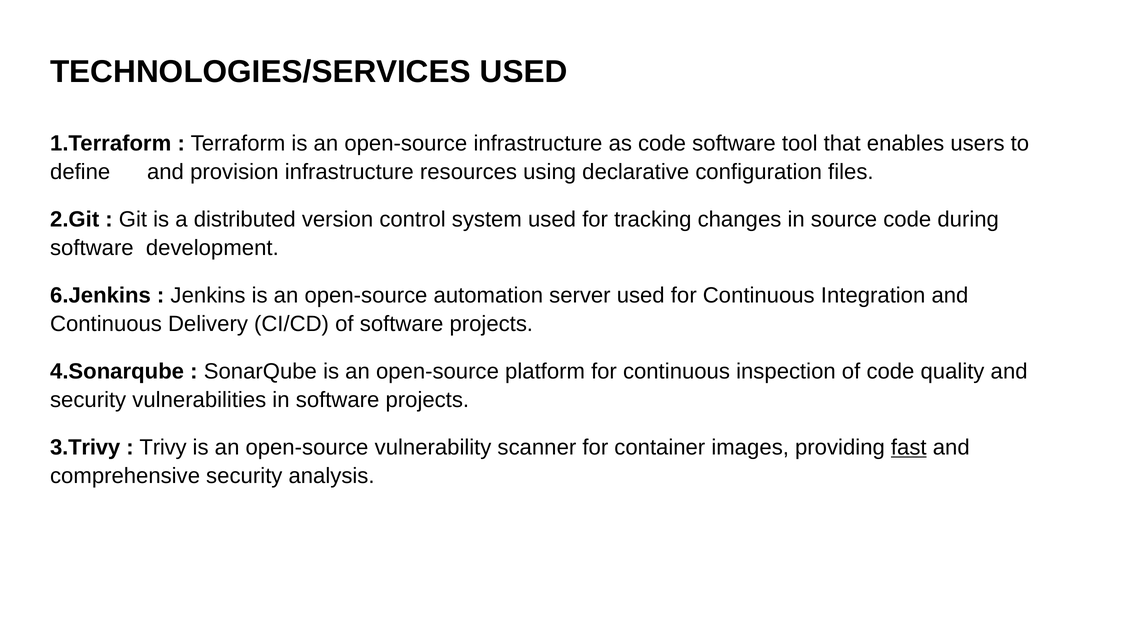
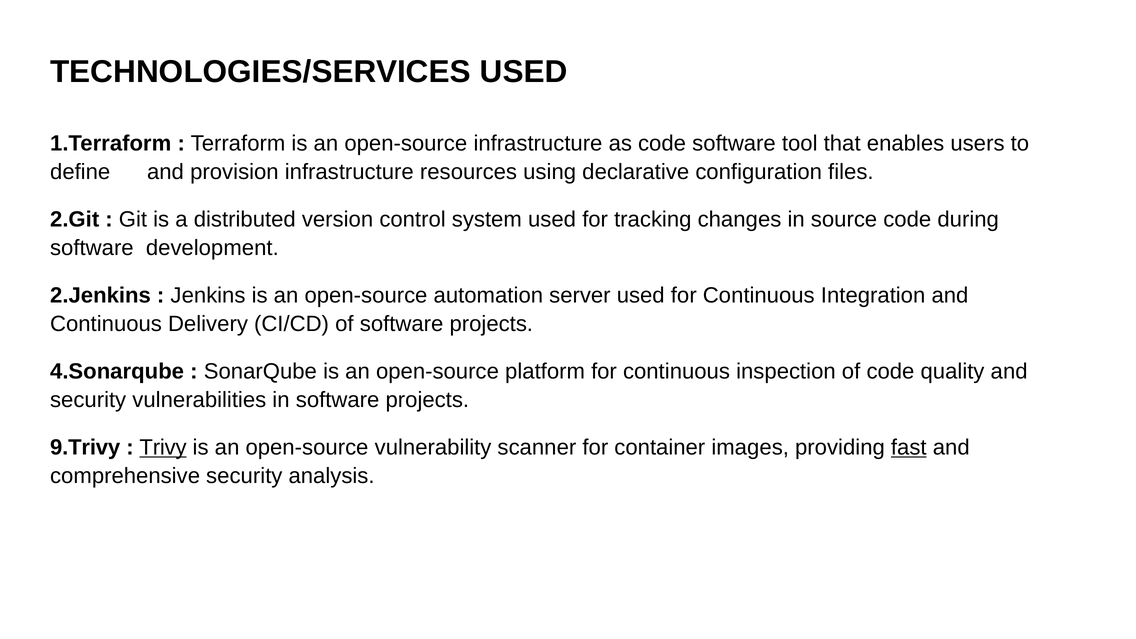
6.Jenkins: 6.Jenkins -> 2.Jenkins
3.Trivy: 3.Trivy -> 9.Trivy
Trivy underline: none -> present
